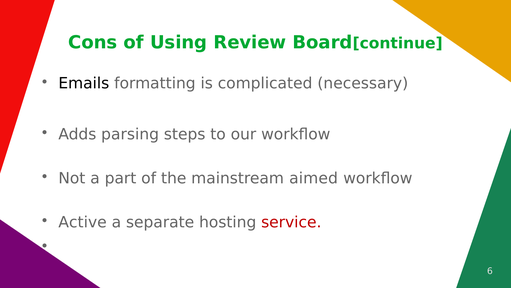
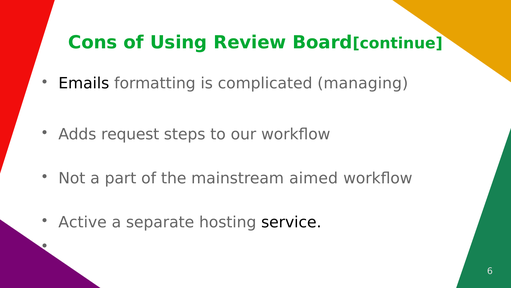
necessary: necessary -> managing
parsing: parsing -> request
service colour: red -> black
